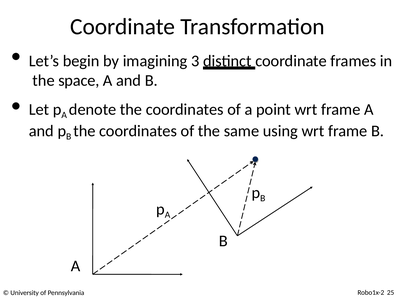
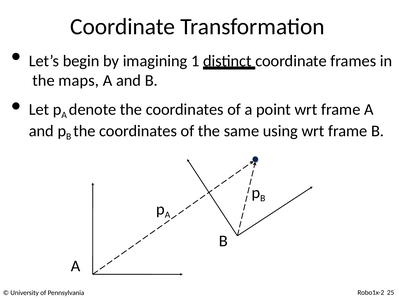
3: 3 -> 1
space: space -> maps
